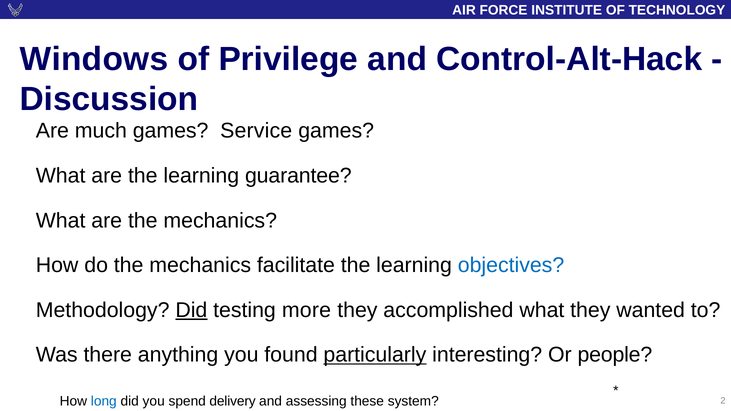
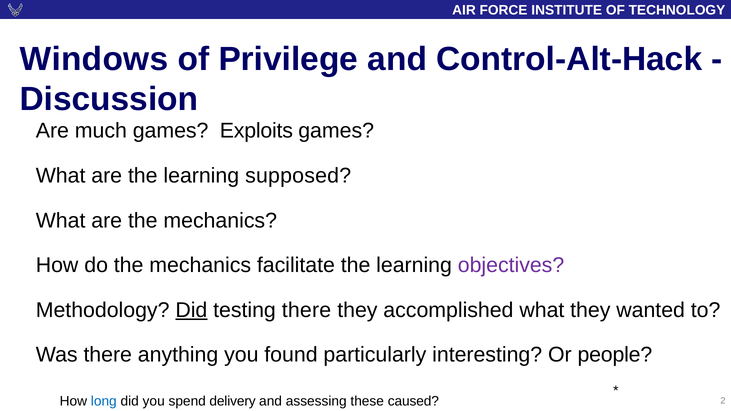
Service: Service -> Exploits
guarantee: guarantee -> supposed
objectives colour: blue -> purple
testing more: more -> there
particularly underline: present -> none
system: system -> caused
